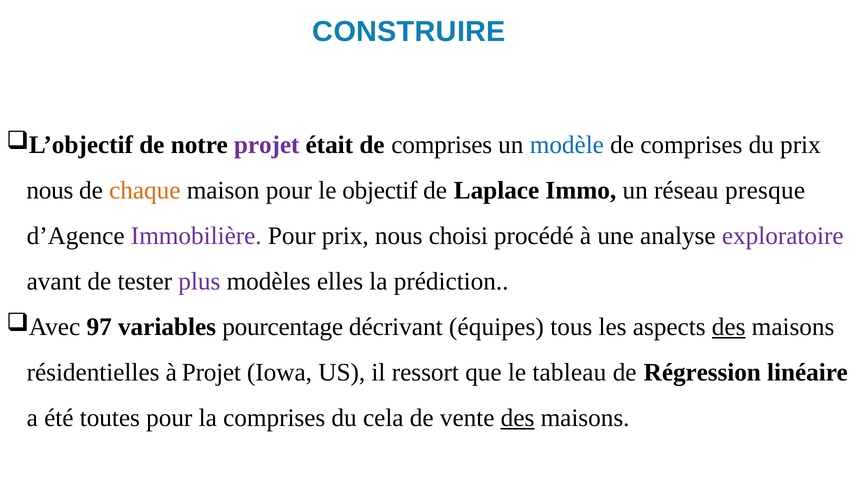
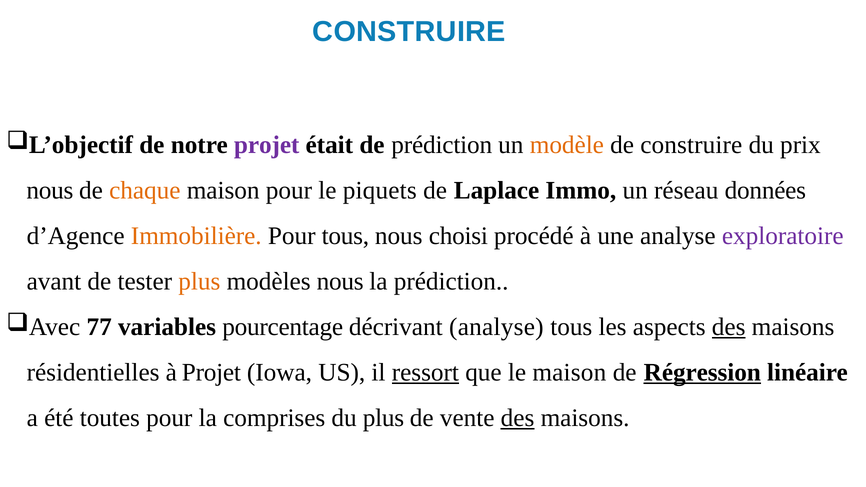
était de comprises: comprises -> prédiction
modèle colour: blue -> orange
comprises at (691, 145): comprises -> construire
objectif: objectif -> piquets
presque: presque -> données
Immobilière colour: purple -> orange
Pour prix: prix -> tous
plus at (199, 282) colour: purple -> orange
modèles elles: elles -> nous
97: 97 -> 77
décrivant équipes: équipes -> analyse
ressort underline: none -> present
le tableau: tableau -> maison
Régression underline: none -> present
du cela: cela -> plus
